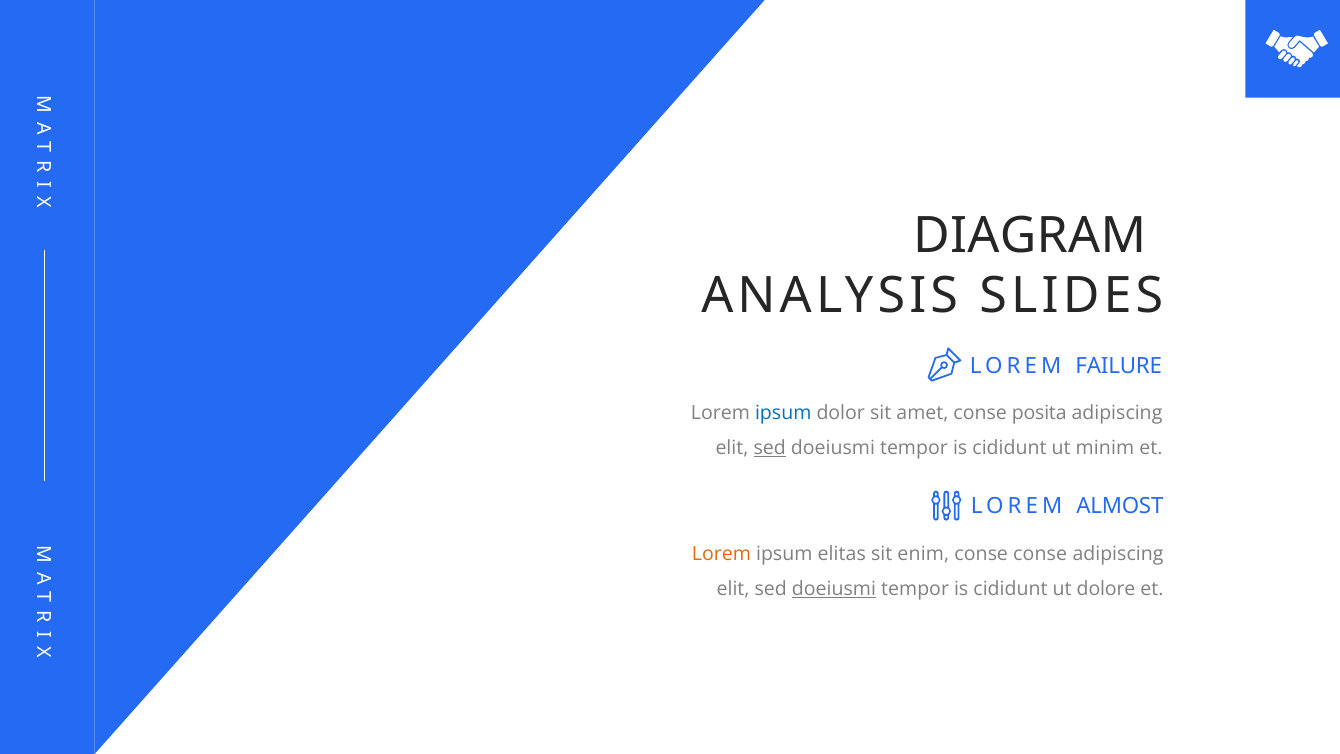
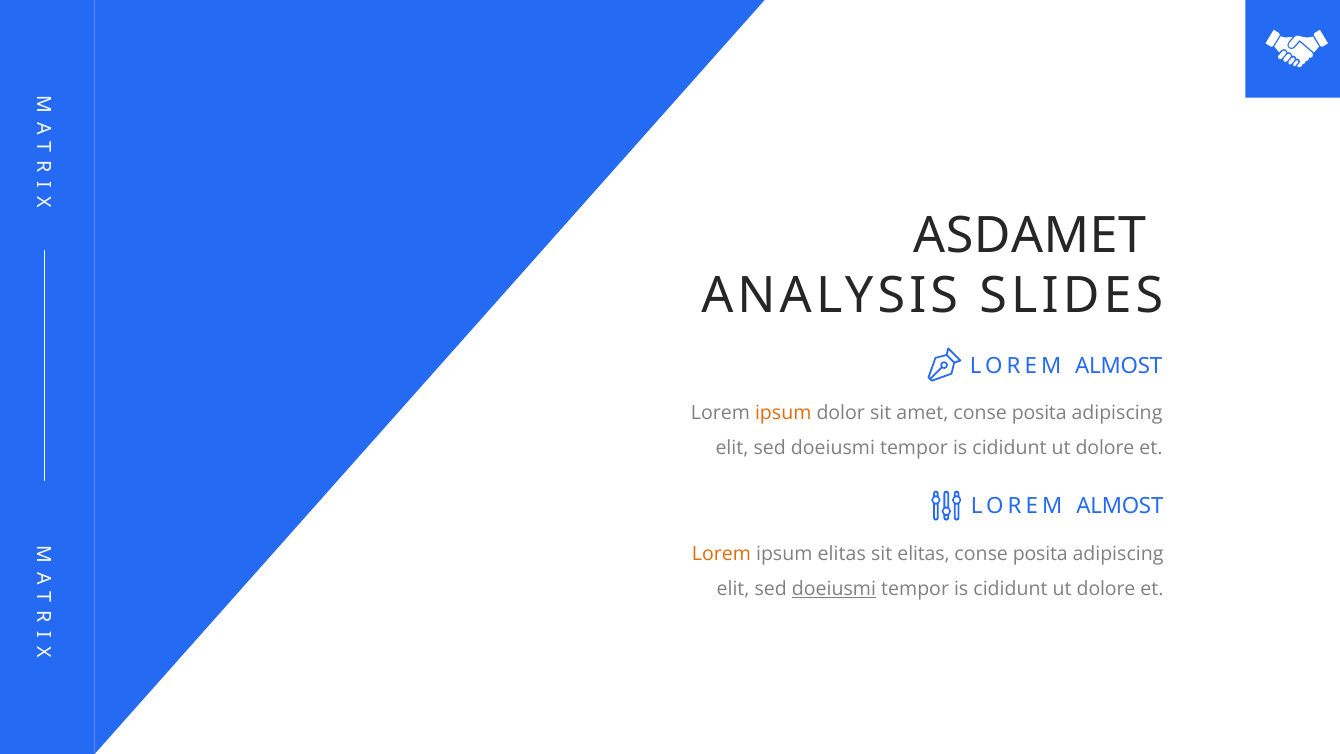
DIAGRAM: DIAGRAM -> ASDAMET
FAILURE at (1119, 366): FAILURE -> ALMOST
ipsum at (783, 413) colour: blue -> orange
sed at (770, 448) underline: present -> none
minim at (1105, 448): minim -> dolore
sit enim: enim -> elitas
conse at (1040, 554): conse -> posita
